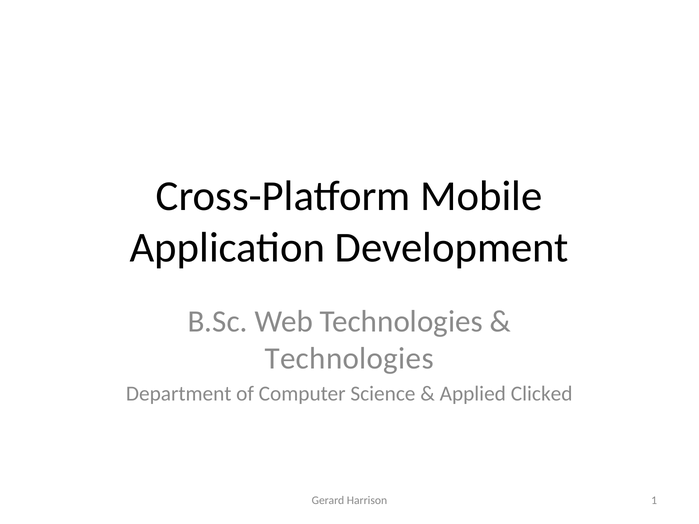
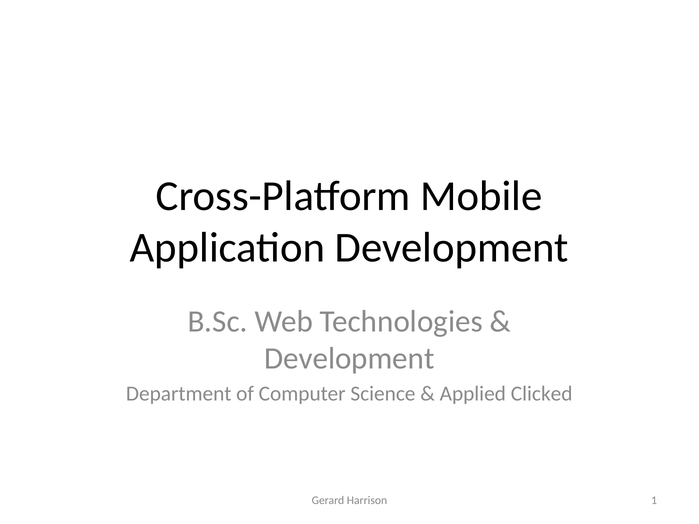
Technologies at (349, 359): Technologies -> Development
